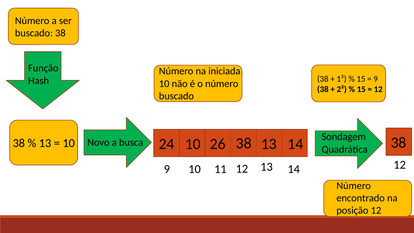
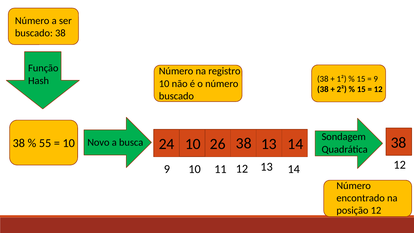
iniciada: iniciada -> registro
13 at (45, 143): 13 -> 55
